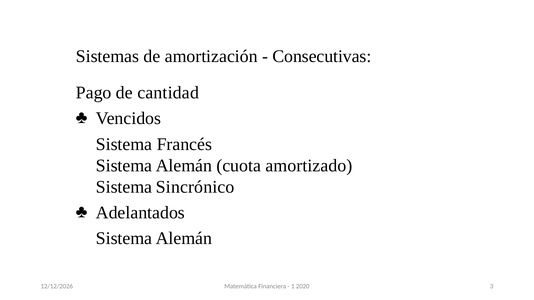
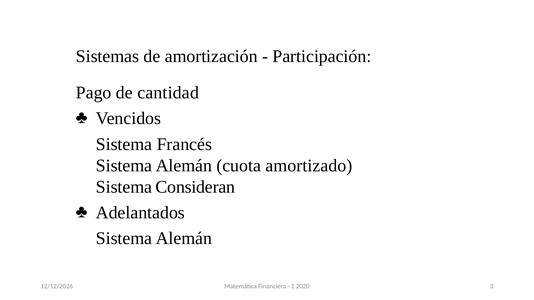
Consecutivas: Consecutivas -> Participación
Sincrónico: Sincrónico -> Consideran
